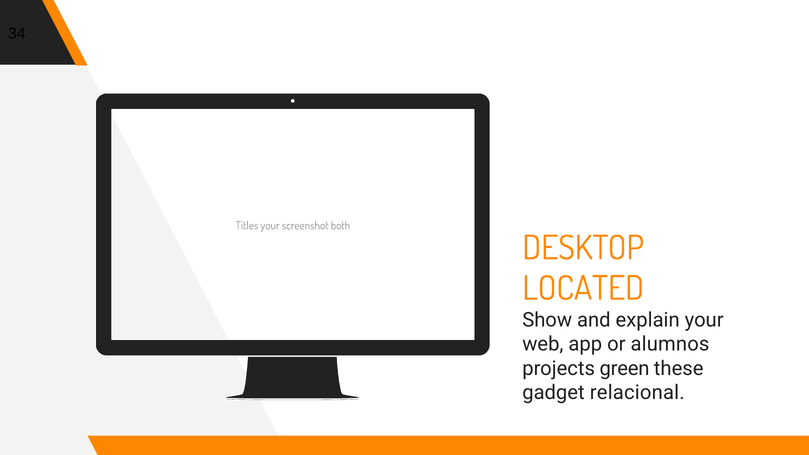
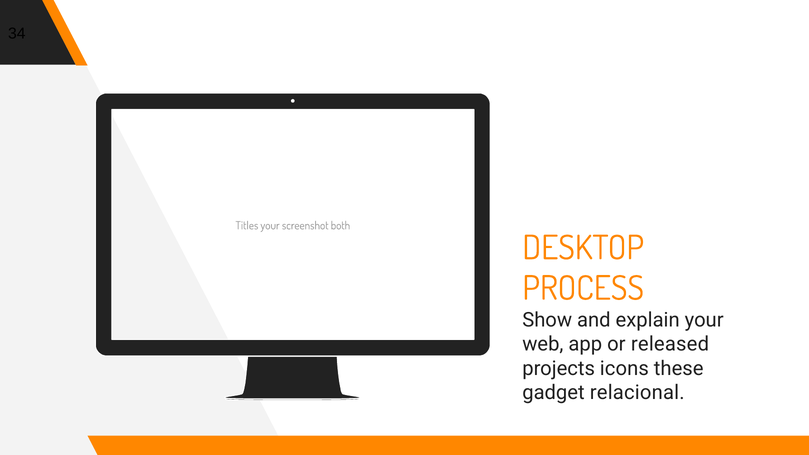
LOCATED: LOCATED -> PROCESS
alumnos: alumnos -> released
green: green -> icons
